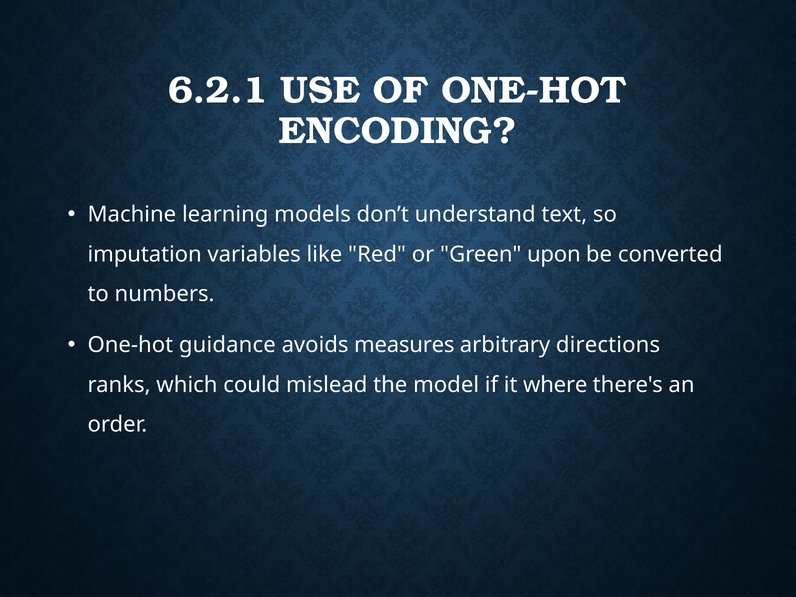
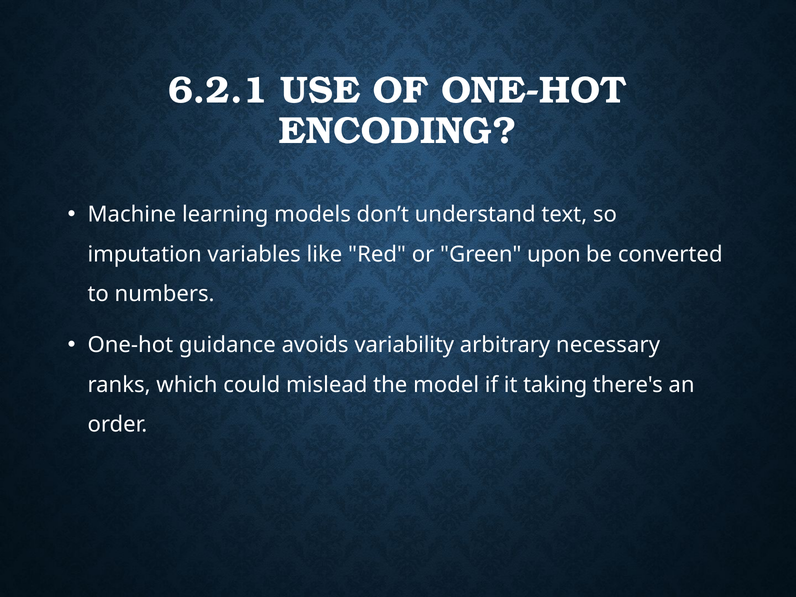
measures: measures -> variability
directions: directions -> necessary
where: where -> taking
